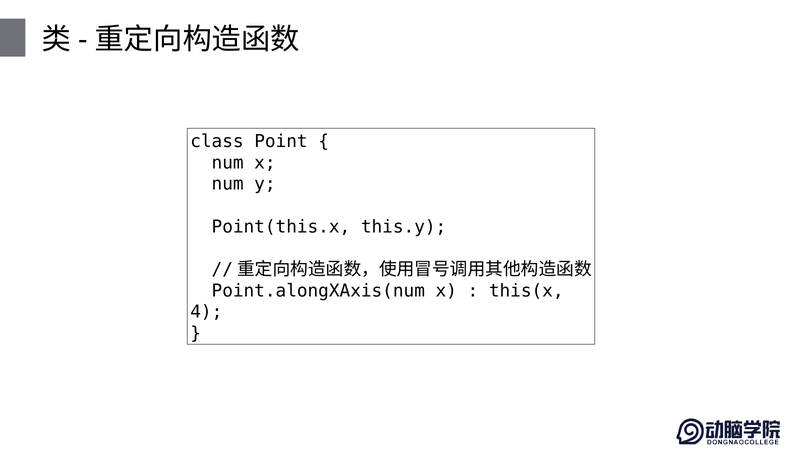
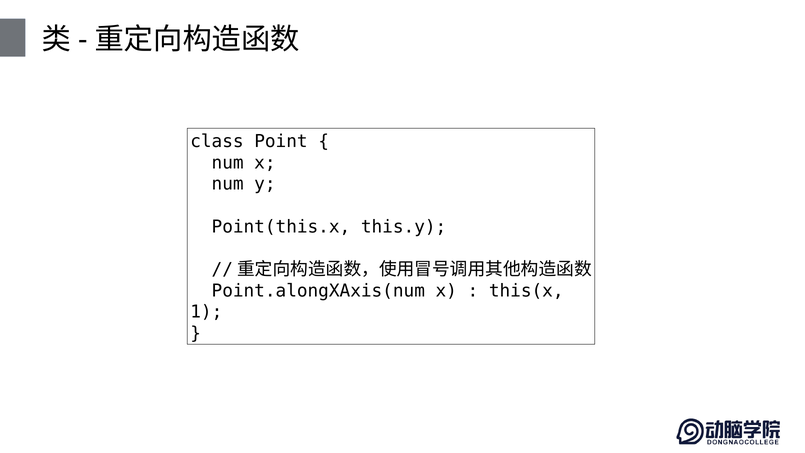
4: 4 -> 1
